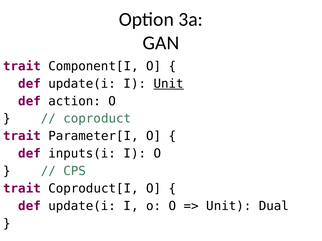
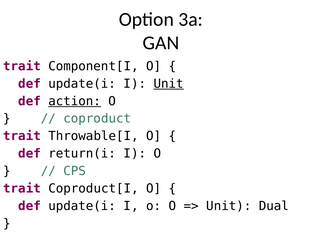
action underline: none -> present
Parameter[I: Parameter[I -> Throwable[I
inputs(i: inputs(i -> return(i
